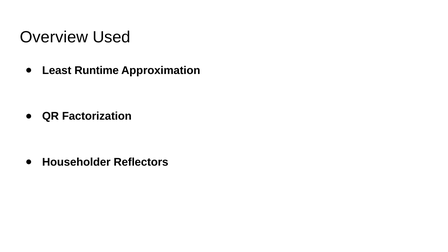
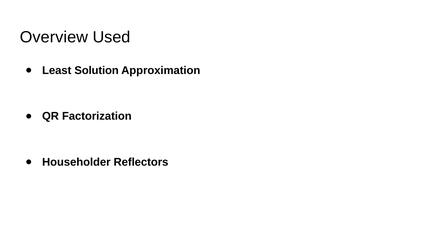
Runtime: Runtime -> Solution
